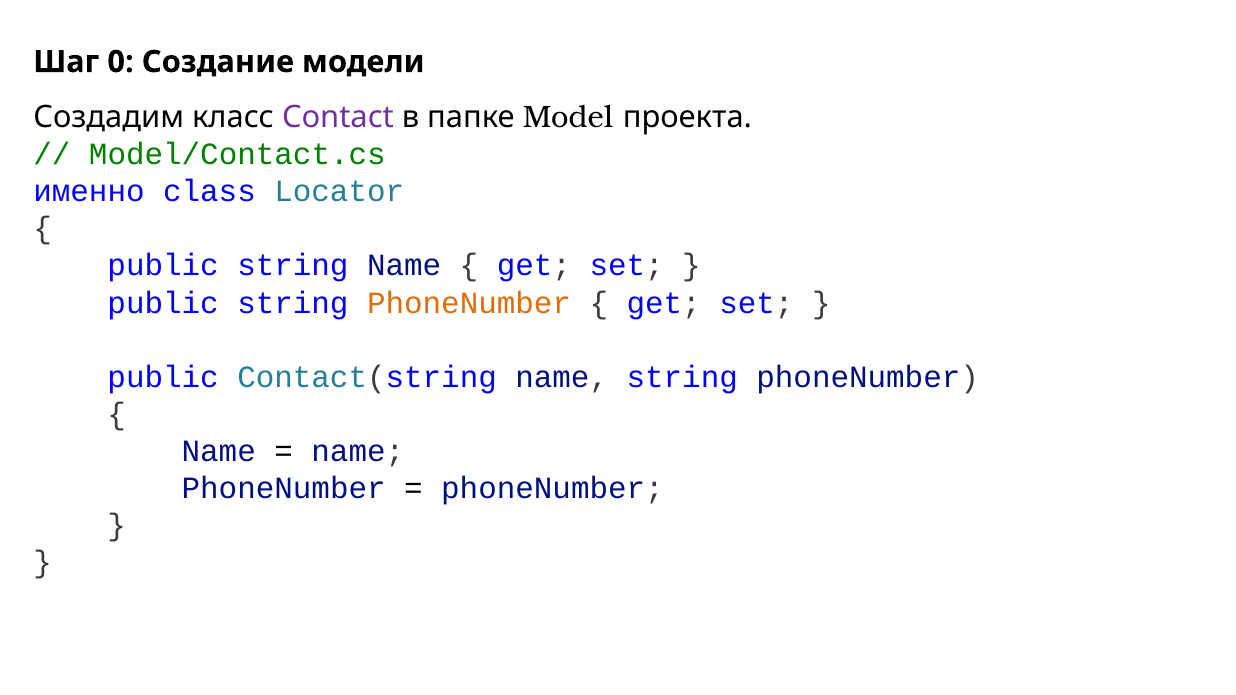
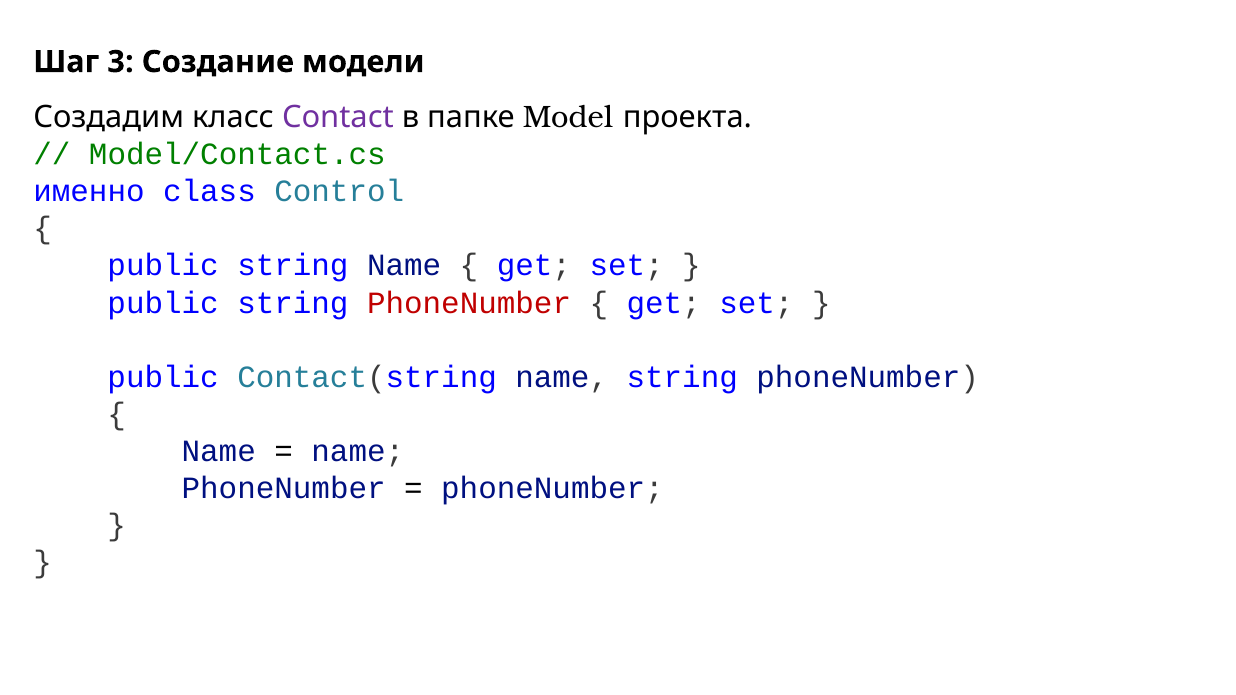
0: 0 -> 3
Locator: Locator -> Control
PhoneNumber at (469, 303) colour: orange -> red
